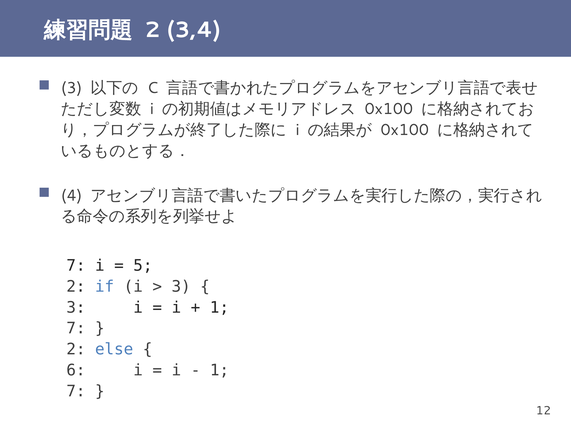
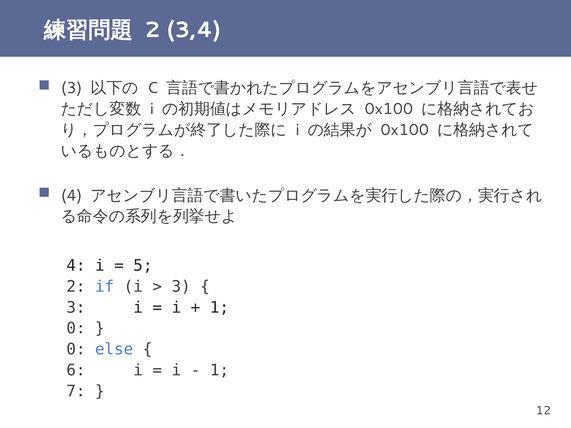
7 at (76, 266): 7 -> 4
7 at (76, 329): 7 -> 0
2 at (76, 349): 2 -> 0
